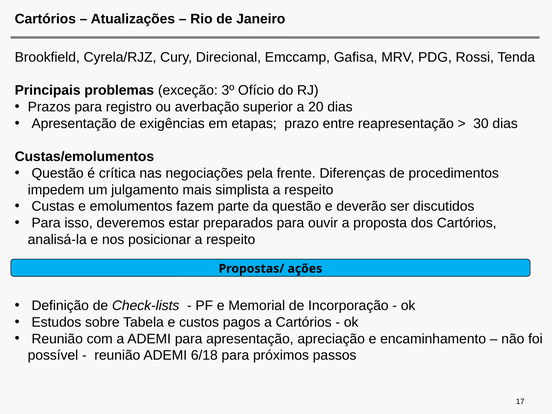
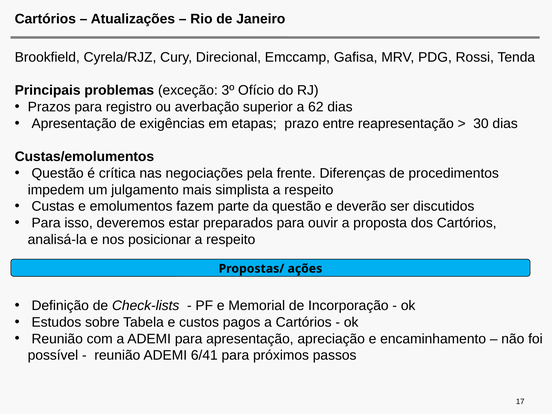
20: 20 -> 62
6/18: 6/18 -> 6/41
